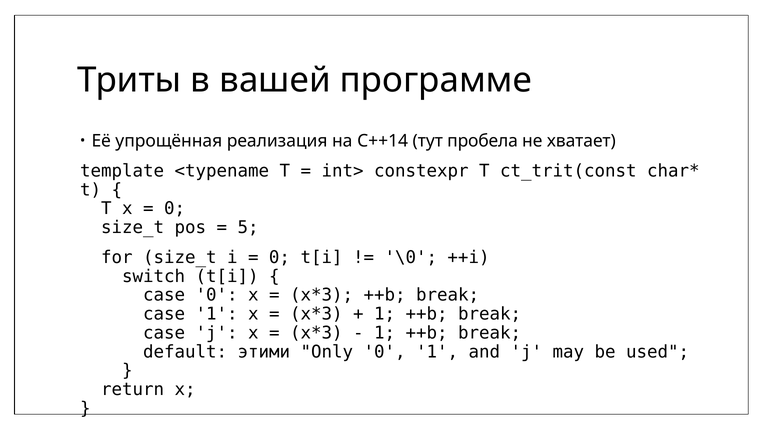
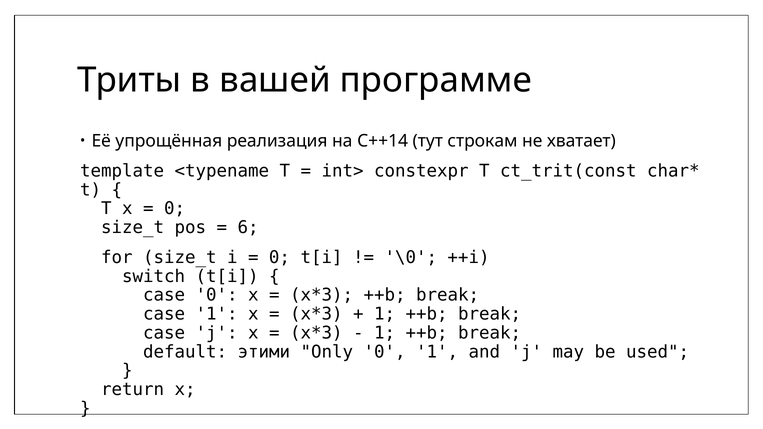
пробела: пробела -> строкам
5: 5 -> 6
